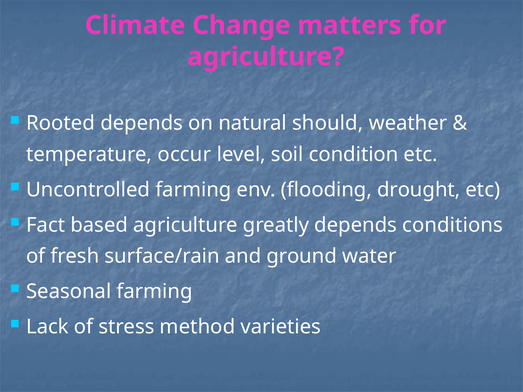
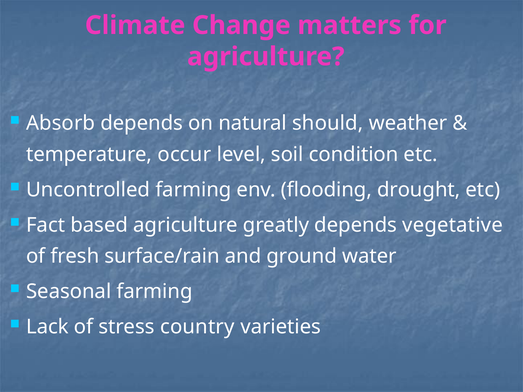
Rooted: Rooted -> Absorb
conditions: conditions -> vegetative
method: method -> country
